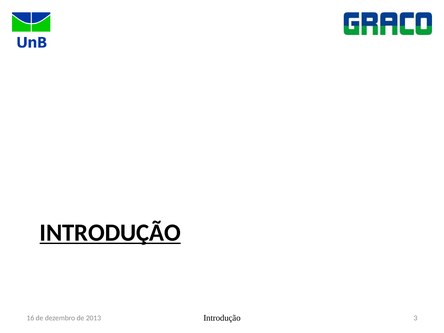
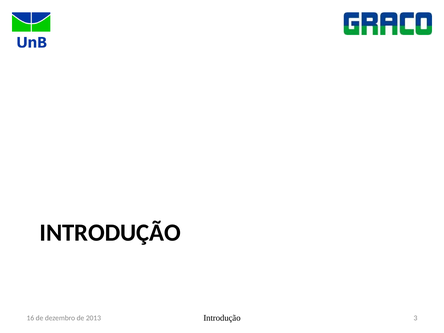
INTRODUÇÃO at (110, 233) underline: present -> none
